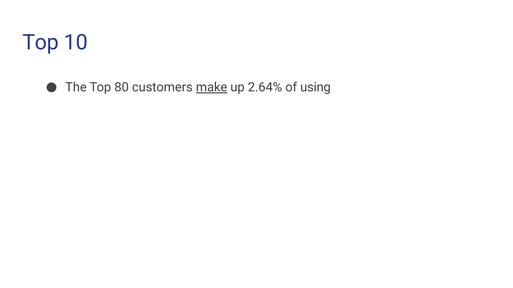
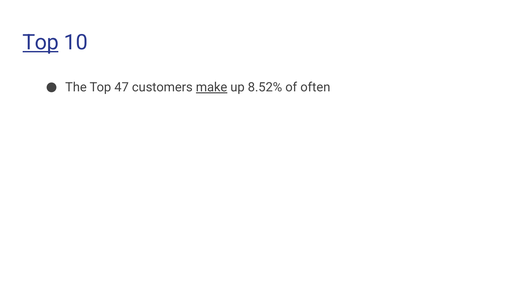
Top at (41, 42) underline: none -> present
80: 80 -> 47
2.64%: 2.64% -> 8.52%
using: using -> often
